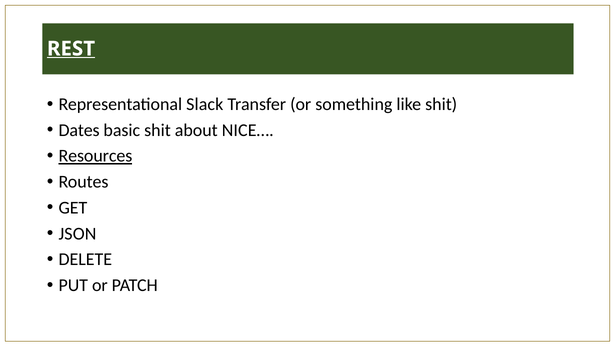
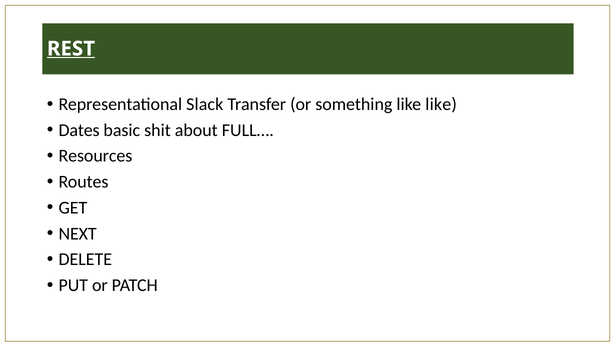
like shit: shit -> like
NICE…: NICE… -> FULL…
Resources underline: present -> none
JSON: JSON -> NEXT
